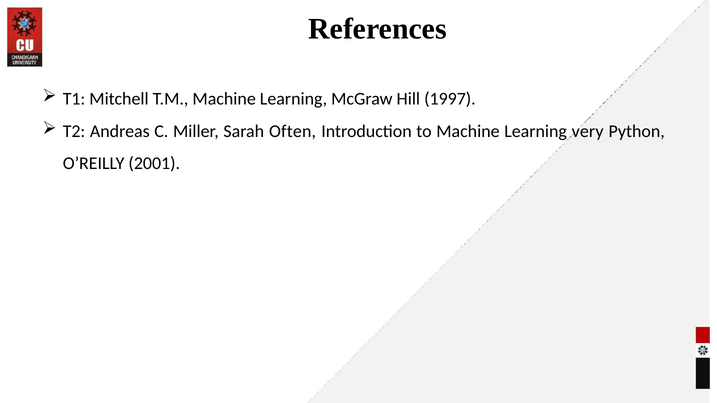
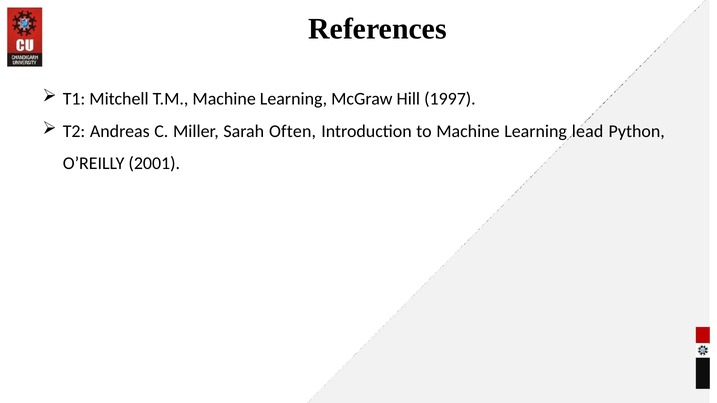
very: very -> lead
